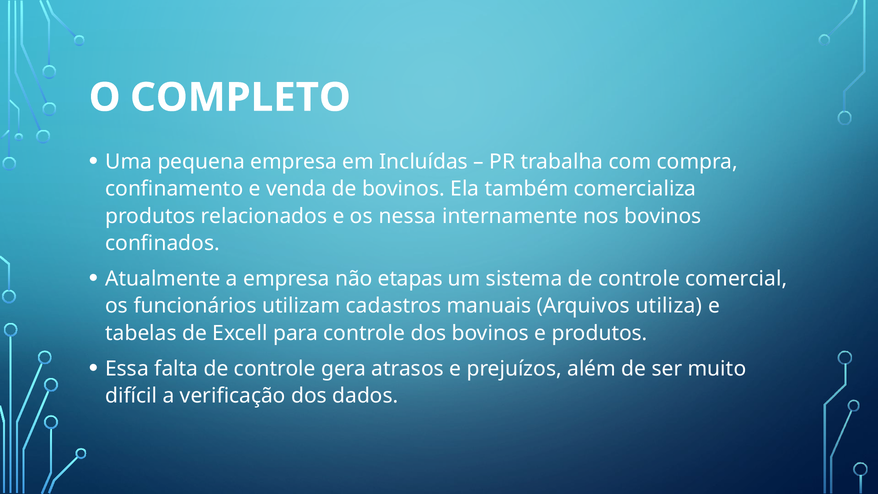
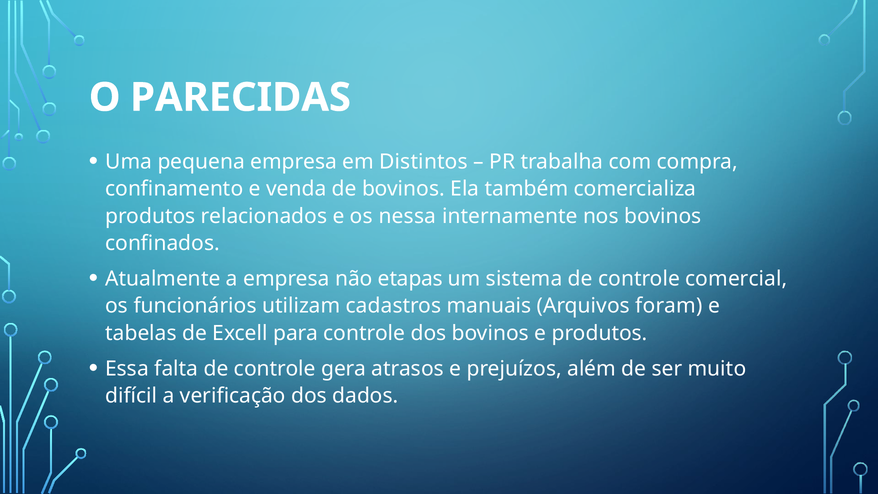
COMPLETO: COMPLETO -> PARECIDAS
Incluídas: Incluídas -> Distintos
utiliza: utiliza -> foram
